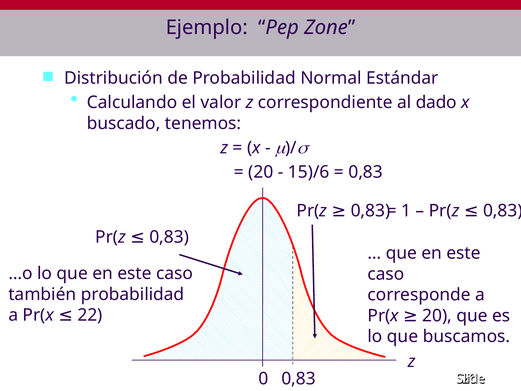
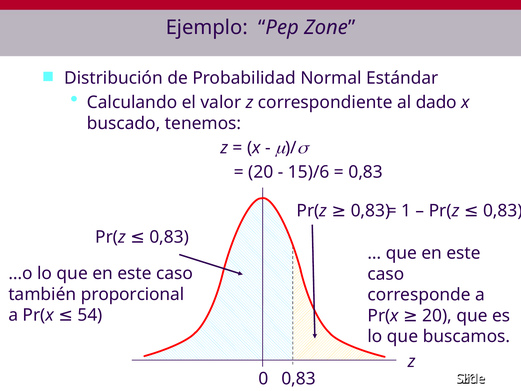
también probabilidad: probabilidad -> proporcional
22: 22 -> 54
